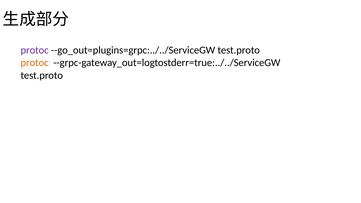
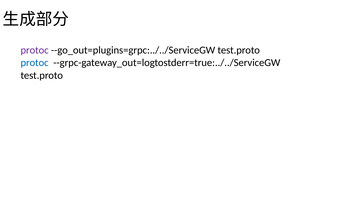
protoc at (35, 63) colour: orange -> blue
